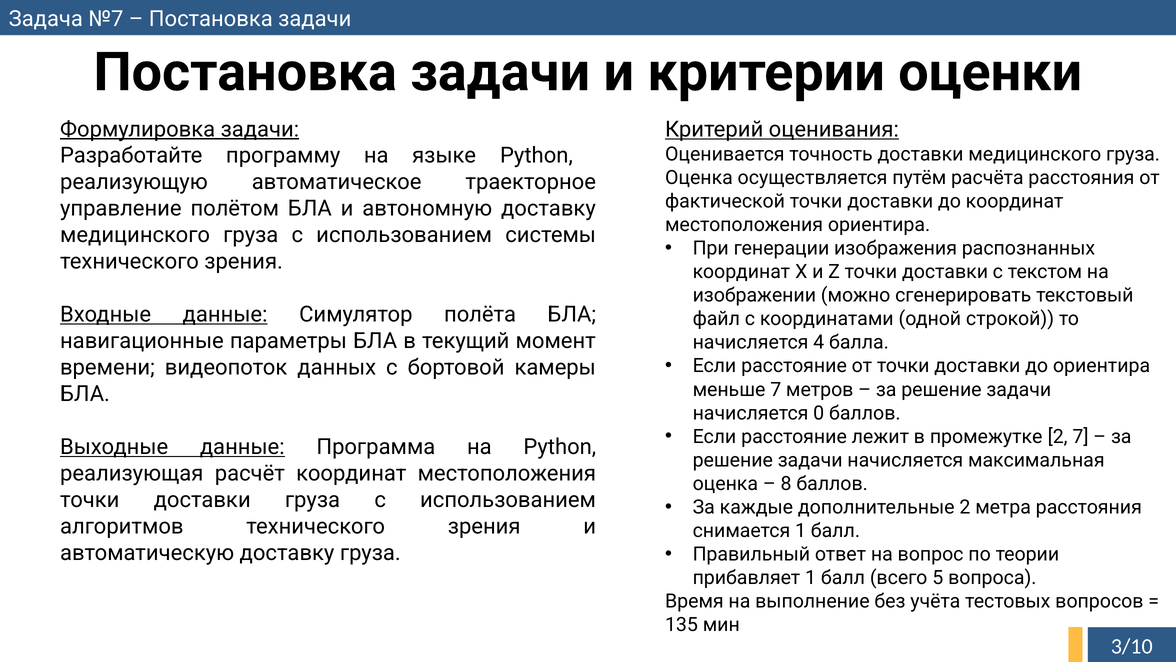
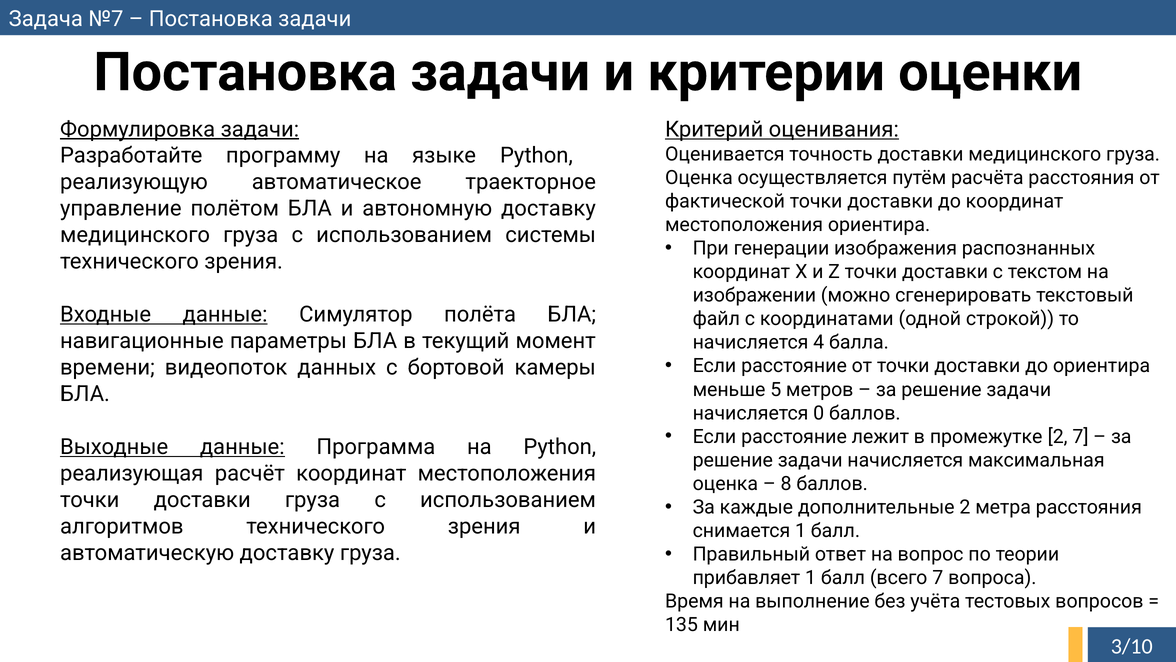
меньше 7: 7 -> 5
всего 5: 5 -> 7
